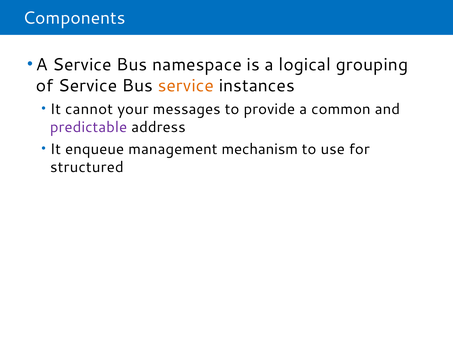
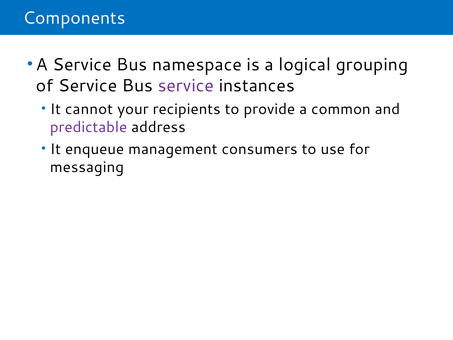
service at (186, 86) colour: orange -> purple
messages: messages -> recipients
mechanism: mechanism -> consumers
structured: structured -> messaging
